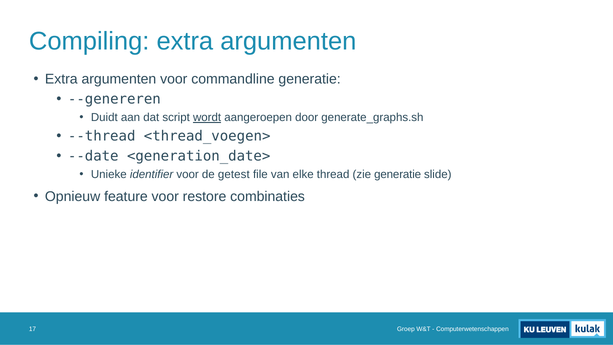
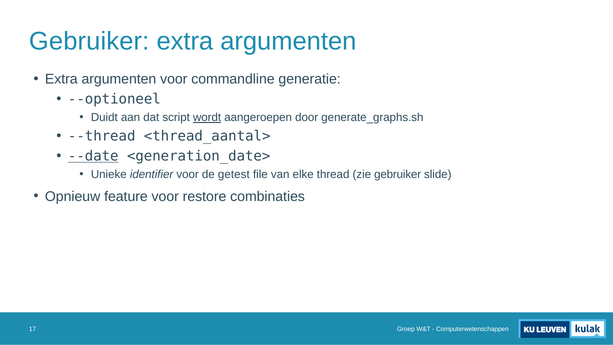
Compiling at (89, 41): Compiling -> Gebruiker
--genereren: --genereren -> --optioneel
<thread_voegen>: <thread_voegen> -> <thread_aantal>
--date underline: none -> present
zie generatie: generatie -> gebruiker
